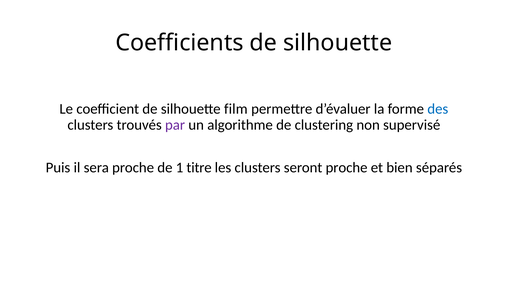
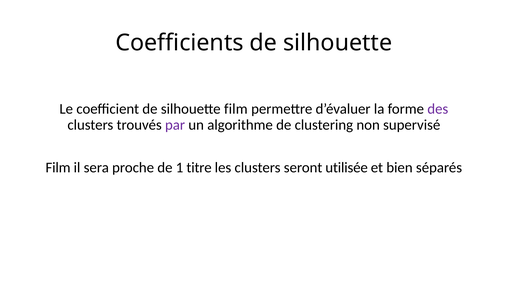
des colour: blue -> purple
Puis at (58, 168): Puis -> Film
seront proche: proche -> utilisée
